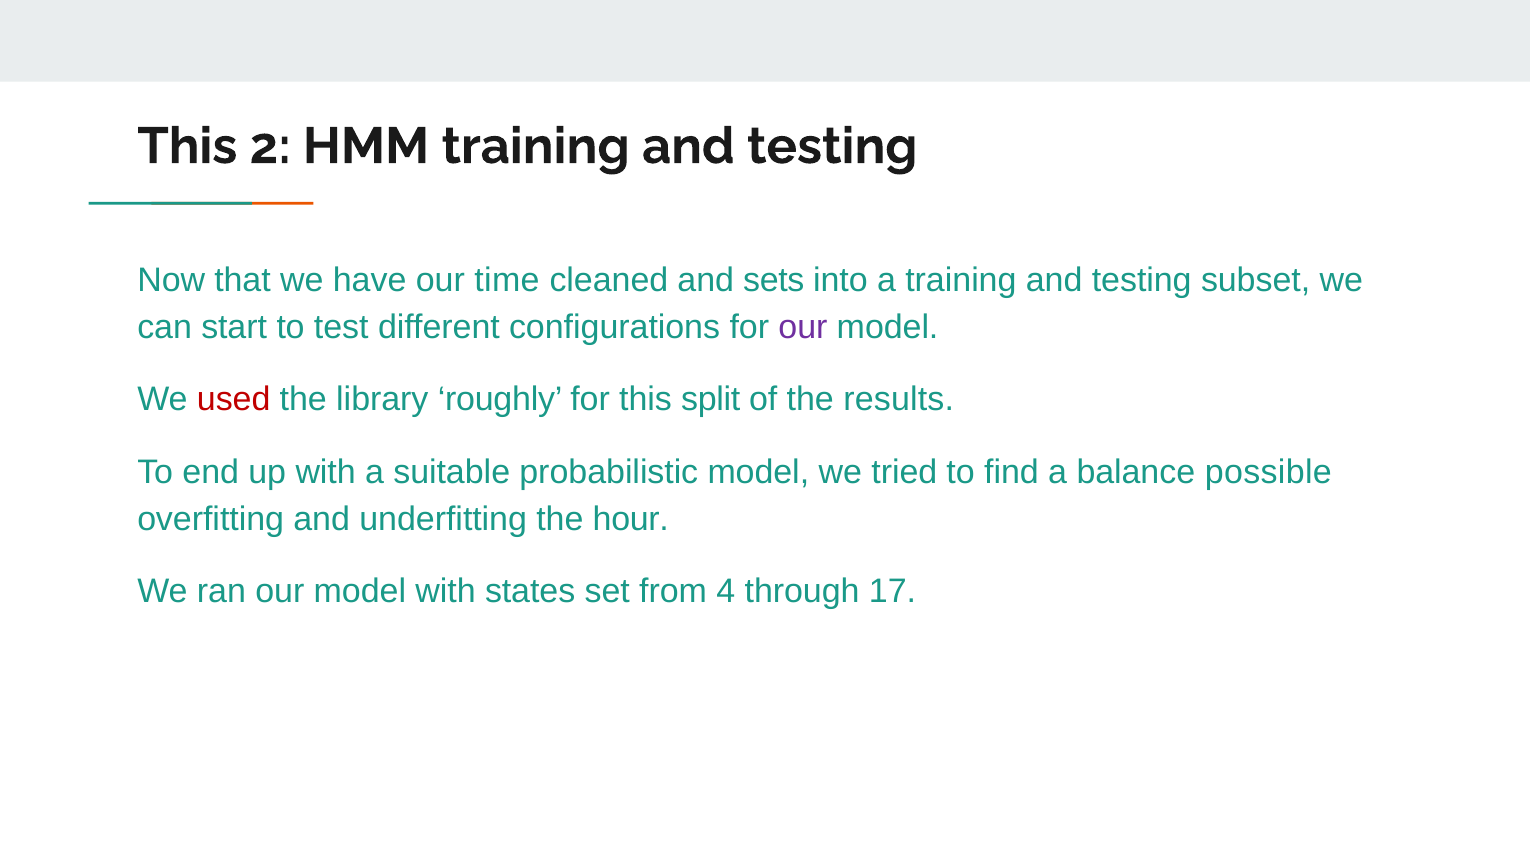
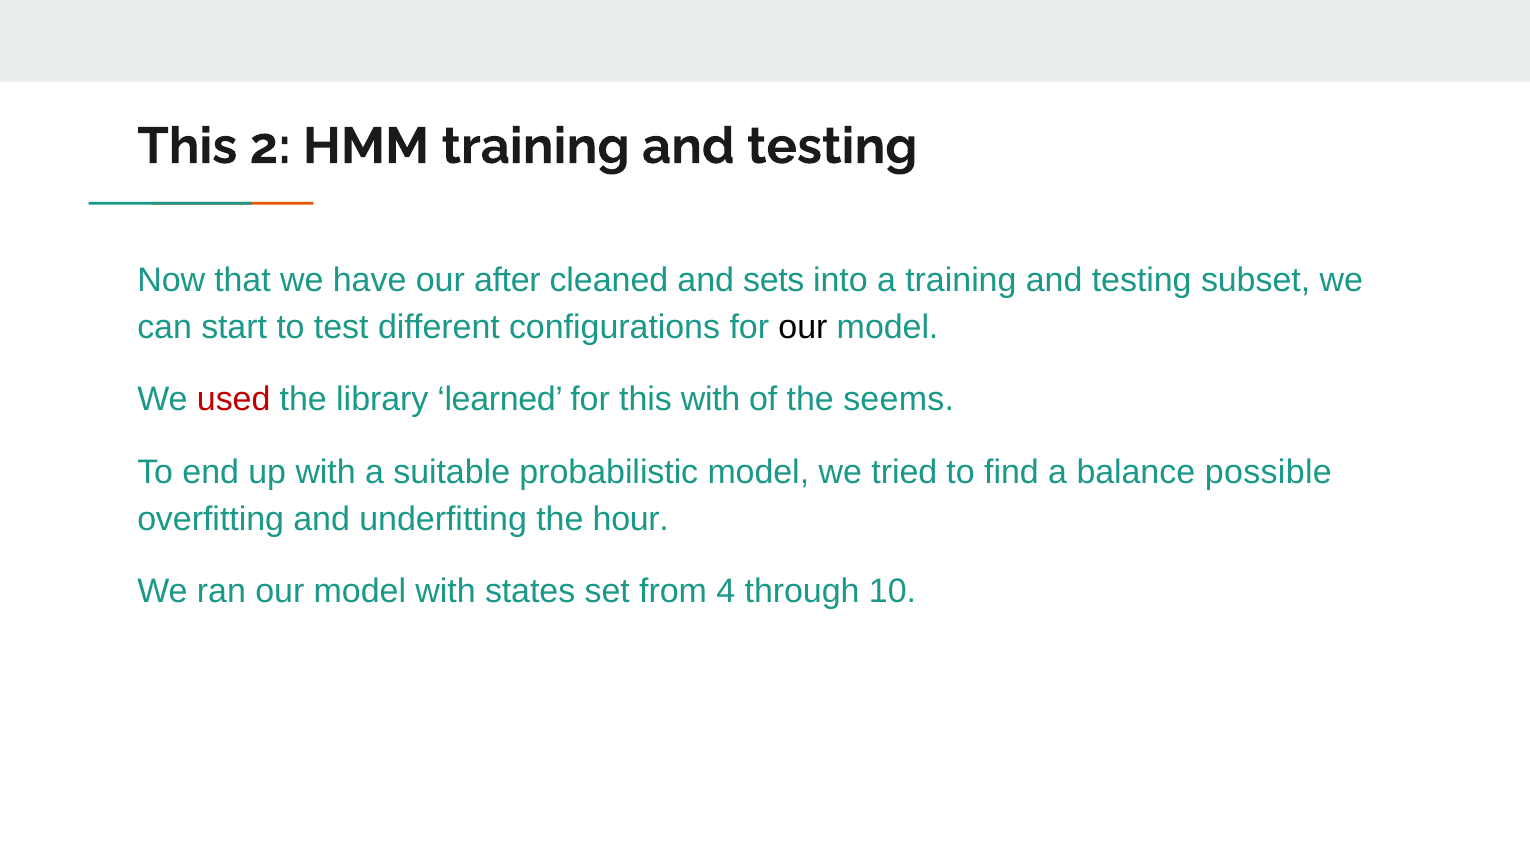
time: time -> after
our at (803, 327) colour: purple -> black
roughly: roughly -> learned
this split: split -> with
results: results -> seems
17: 17 -> 10
